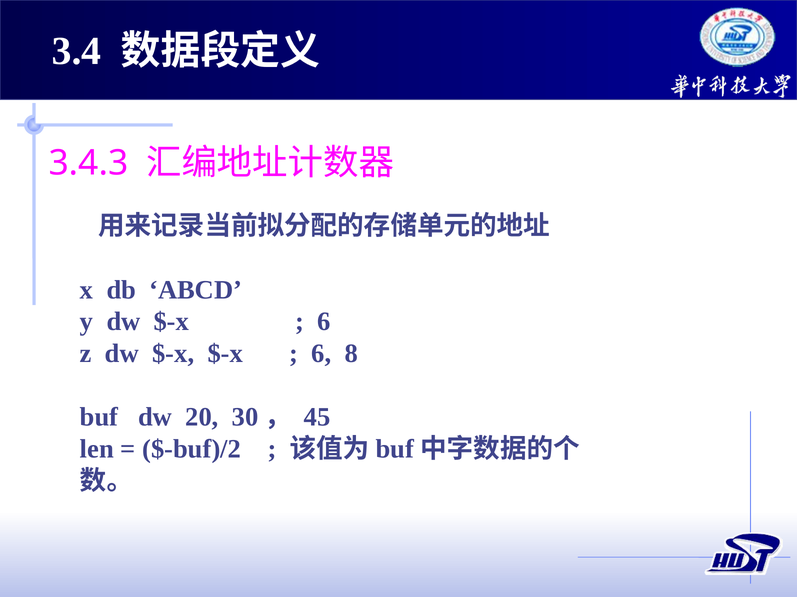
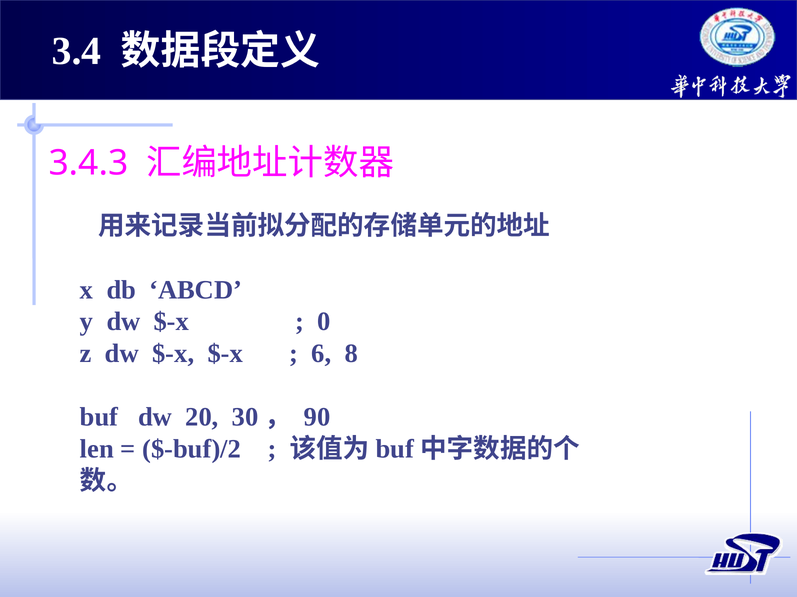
6 at (324, 322): 6 -> 0
45: 45 -> 90
